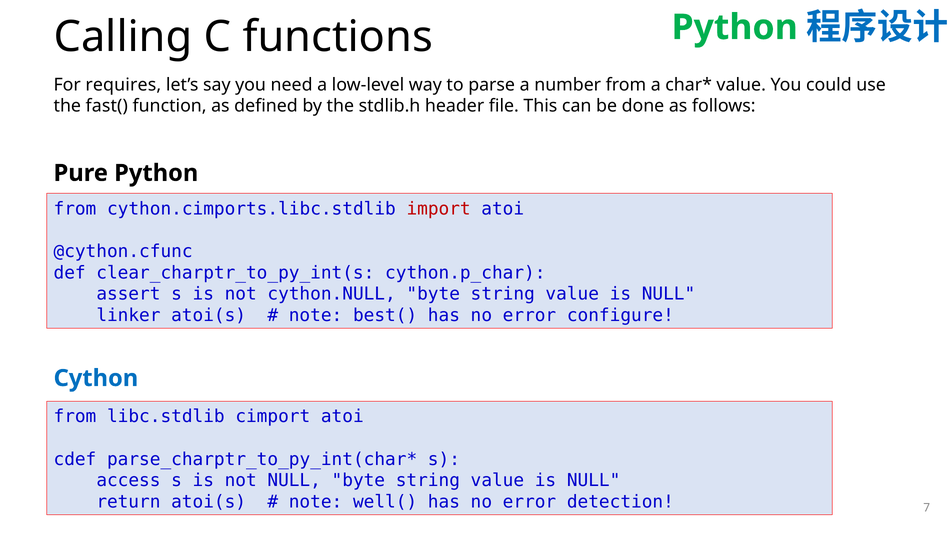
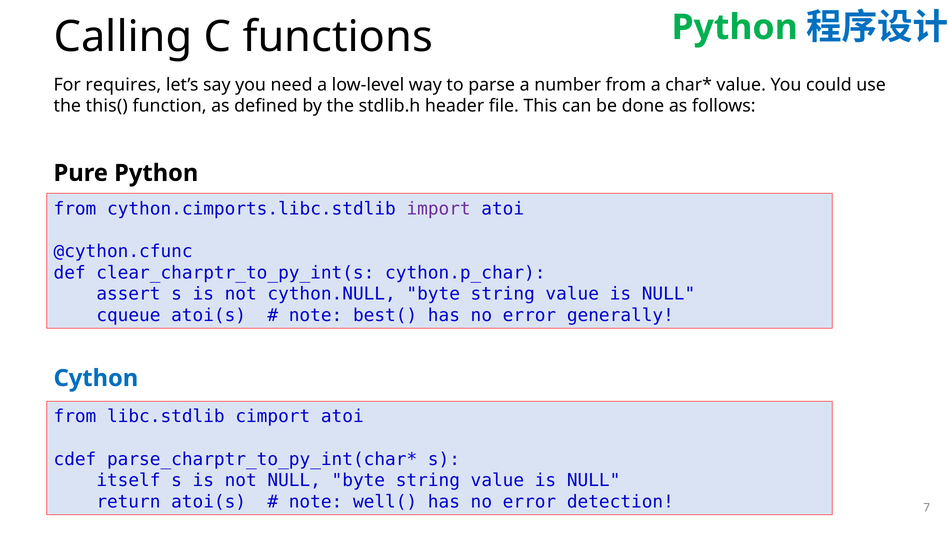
fast(: fast( -> this(
import colour: red -> purple
linker: linker -> cqueue
configure: configure -> generally
access: access -> itself
